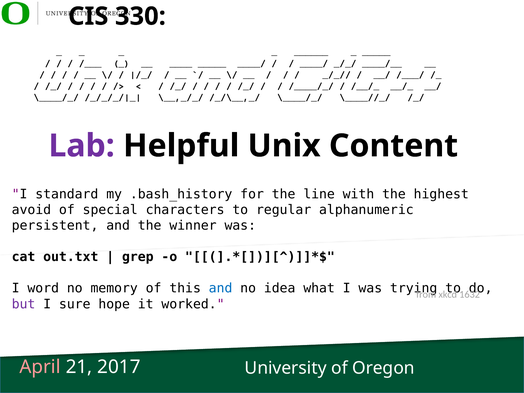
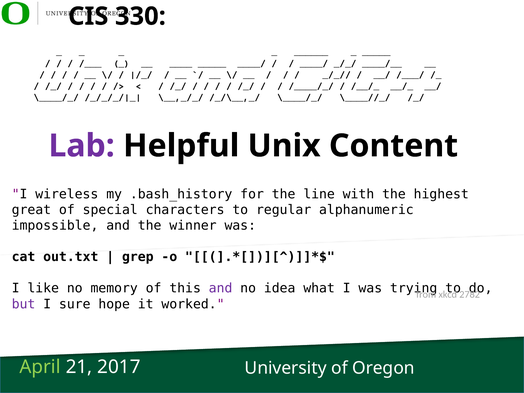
standard: standard -> wireless
avoid: avoid -> great
persistent: persistent -> impossible
word: word -> like
and at (221, 288) colour: blue -> purple
1632: 1632 -> 2782
April colour: pink -> light green
